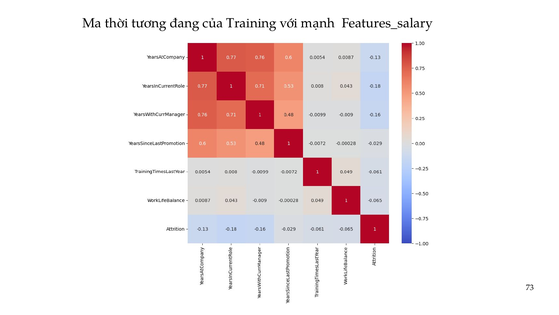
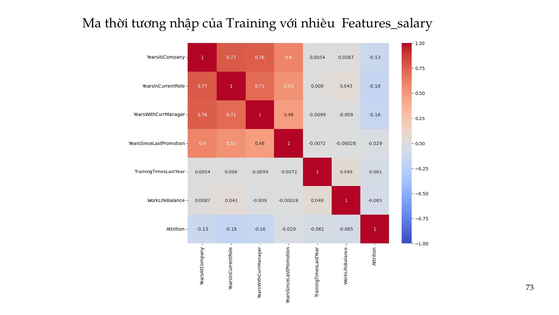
đang: đang -> nhập
mạnh: mạnh -> nhièu
